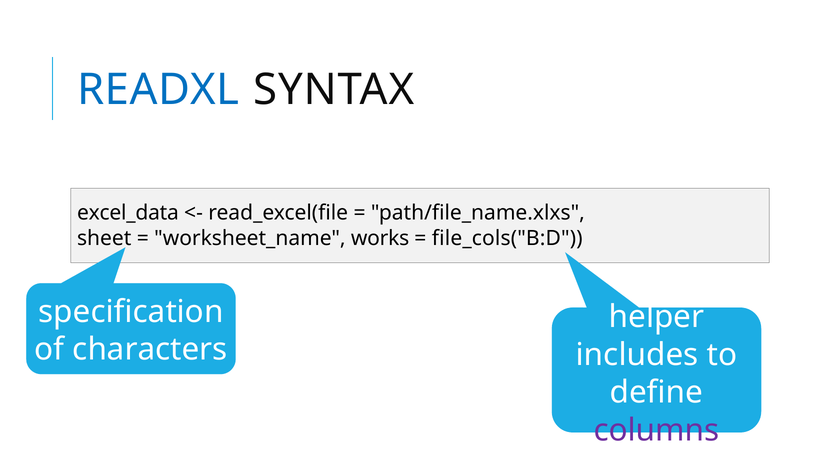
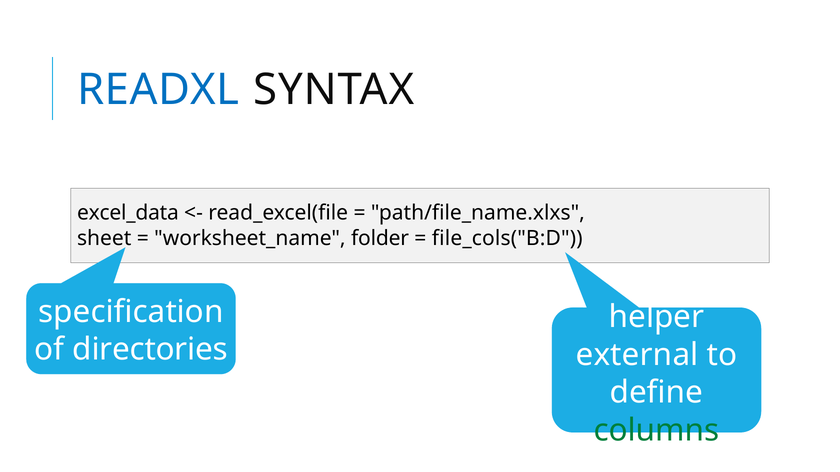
works: works -> folder
characters: characters -> directories
includes: includes -> external
columns colour: purple -> green
